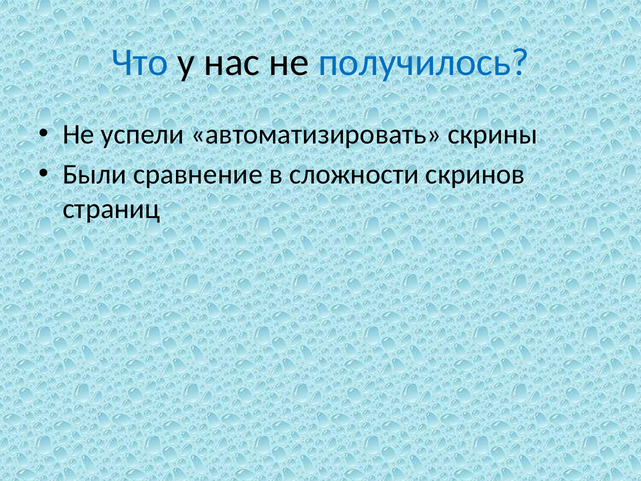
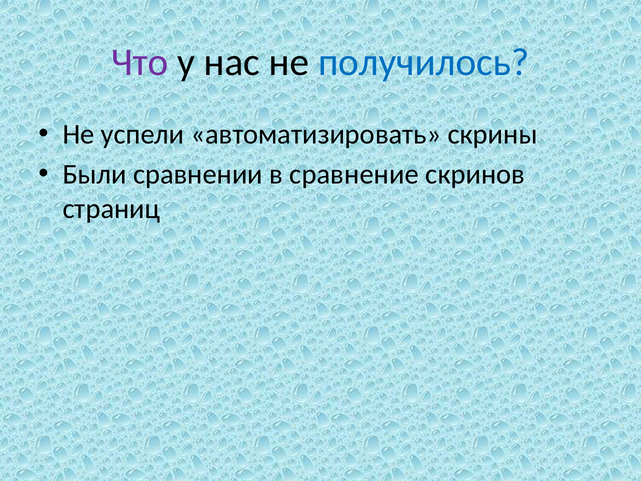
Что colour: blue -> purple
сравнение: сравнение -> сравнении
сложности: сложности -> сравнение
